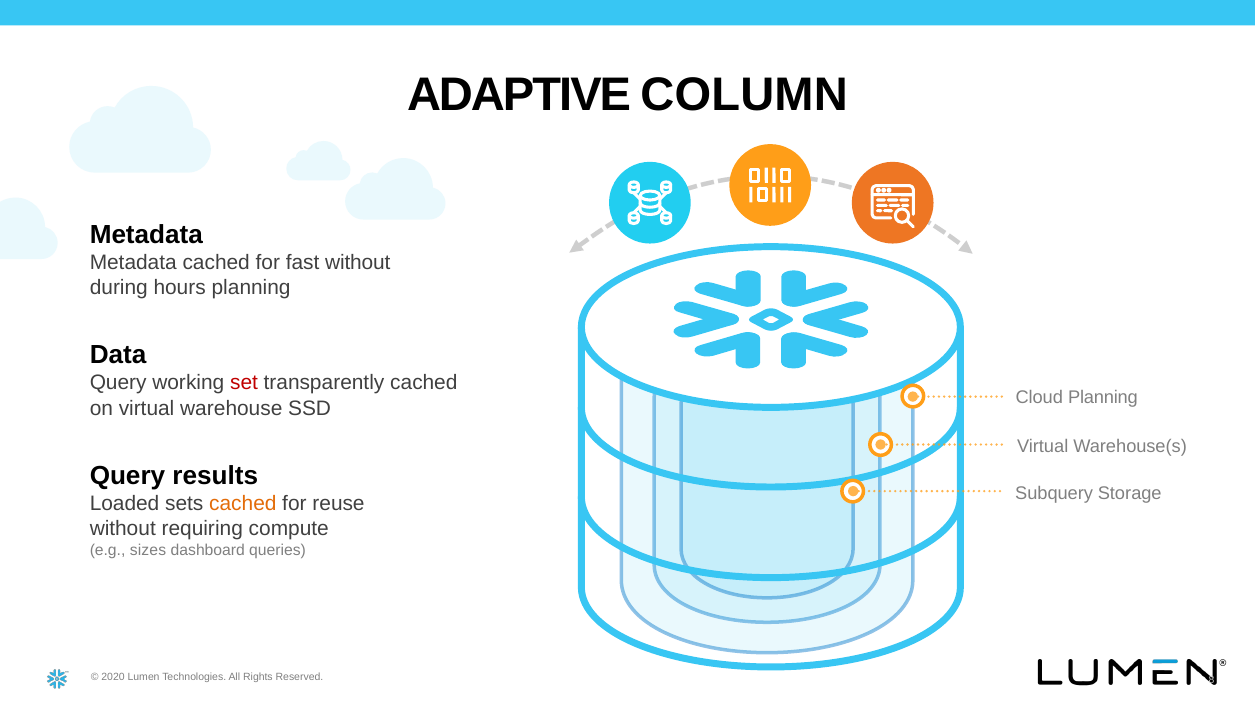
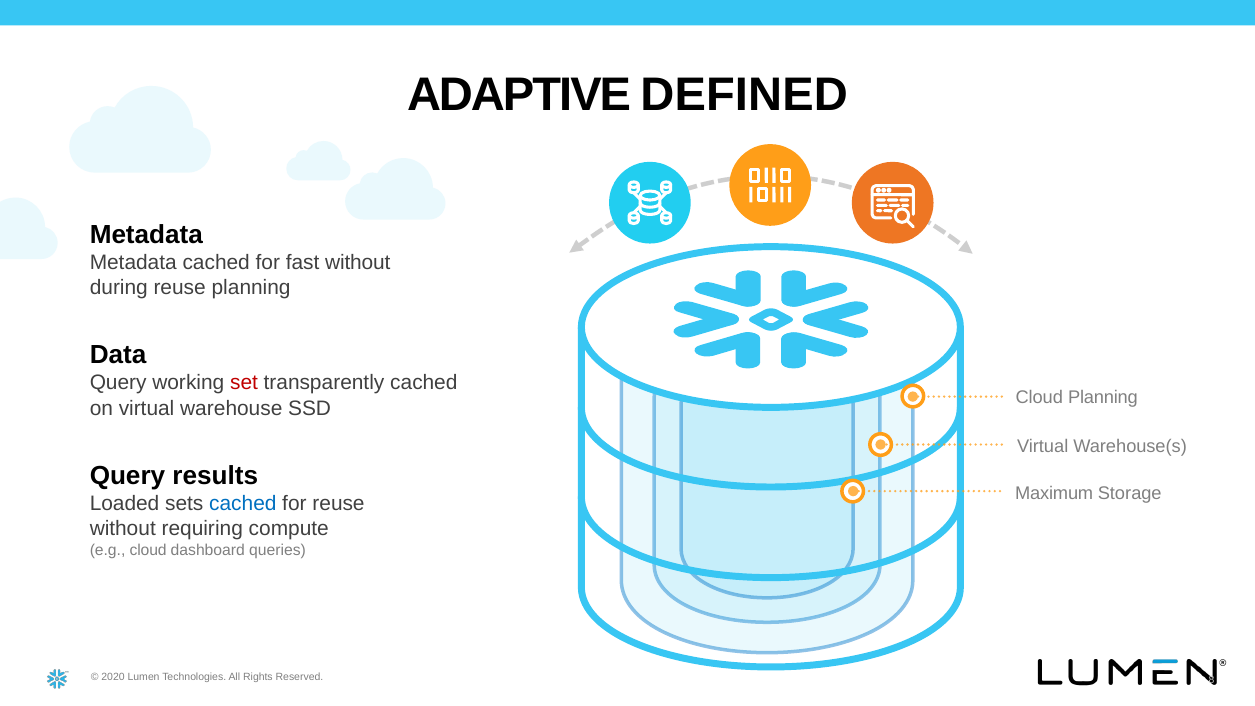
COLUMN: COLUMN -> DEFINED
during hours: hours -> reuse
Subquery: Subquery -> Maximum
cached at (243, 504) colour: orange -> blue
e.g sizes: sizes -> cloud
